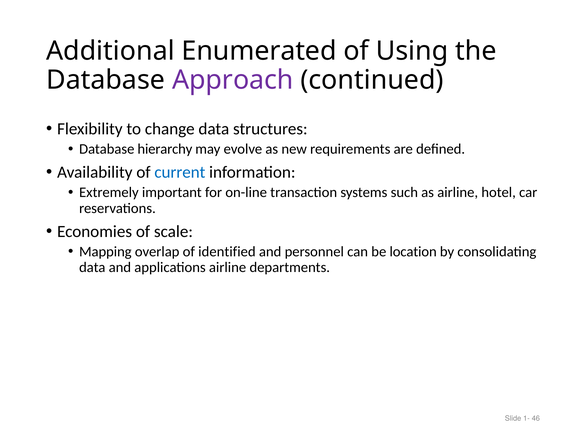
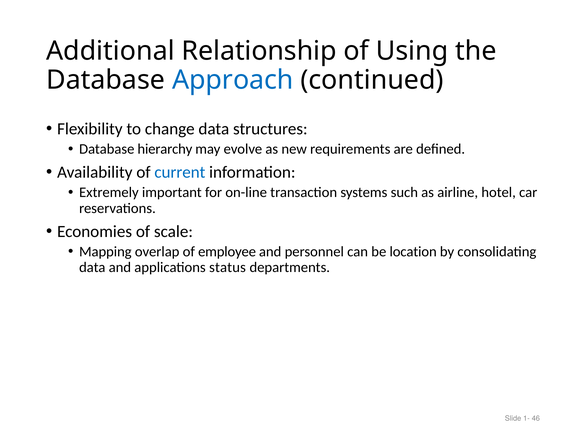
Enumerated: Enumerated -> Relationship
Approach colour: purple -> blue
identified: identified -> employee
applications airline: airline -> status
